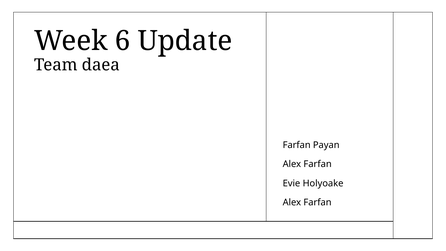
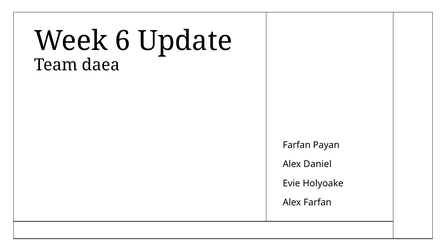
Farfan at (318, 164): Farfan -> Daniel
